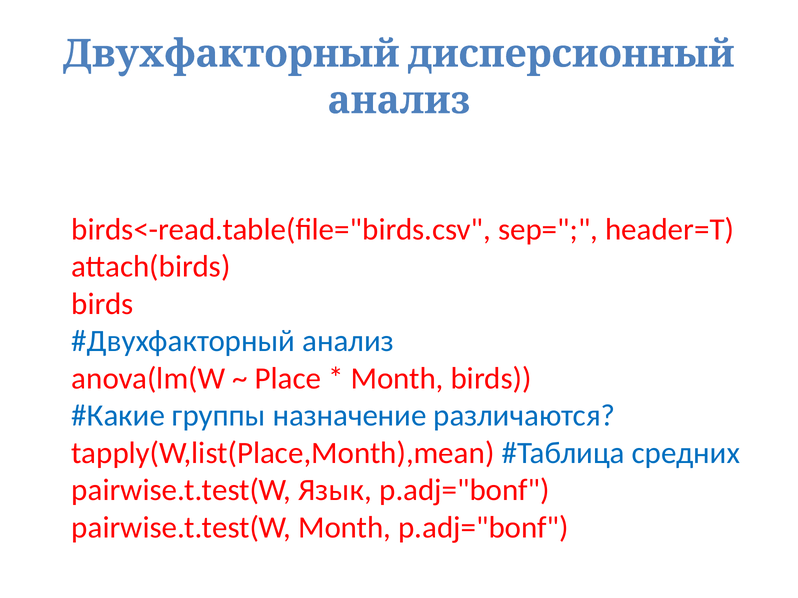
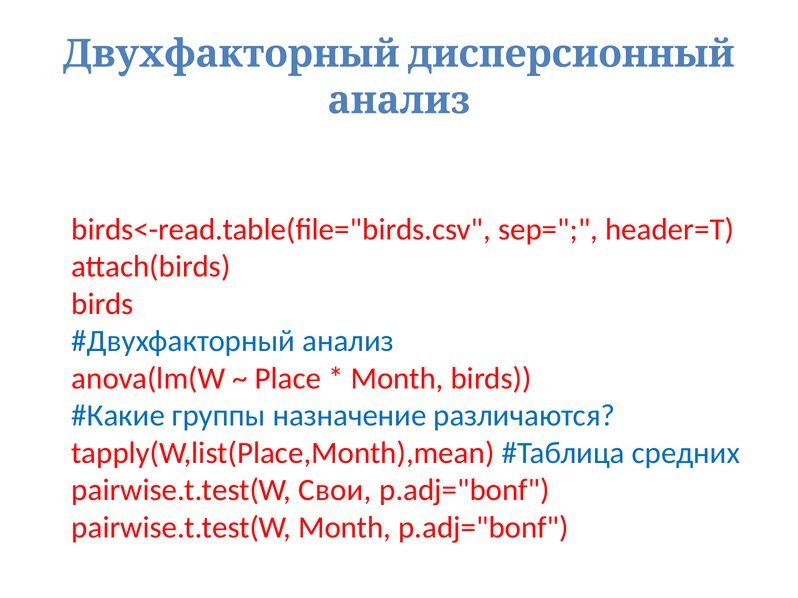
Язык: Язык -> Свои
